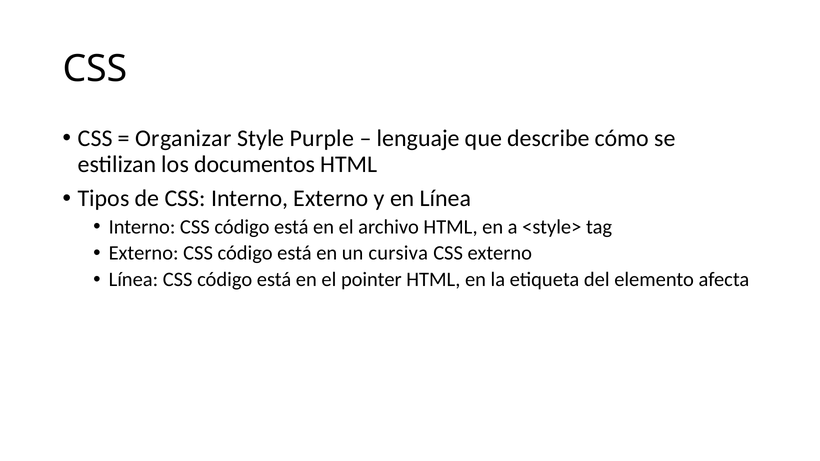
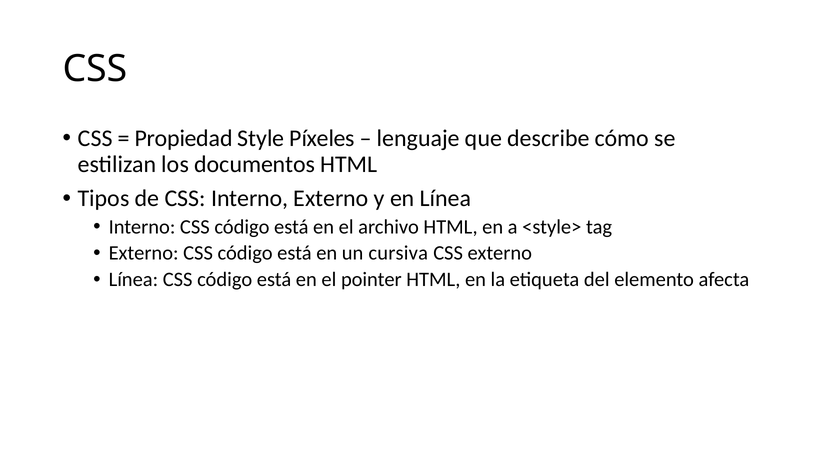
Organizar: Organizar -> Propiedad
Purple: Purple -> Píxeles
